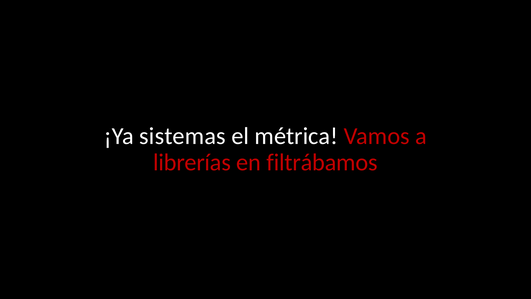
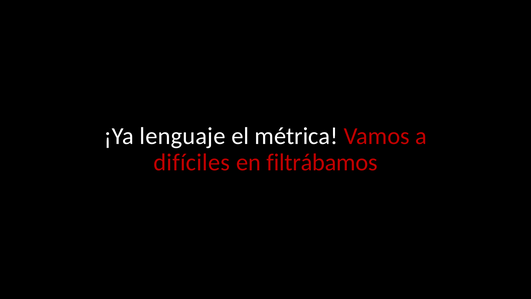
sistemas: sistemas -> lenguaje
librerías: librerías -> difíciles
